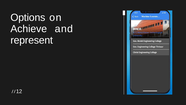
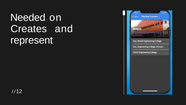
Options: Options -> Needed
Achieve: Achieve -> Creates
